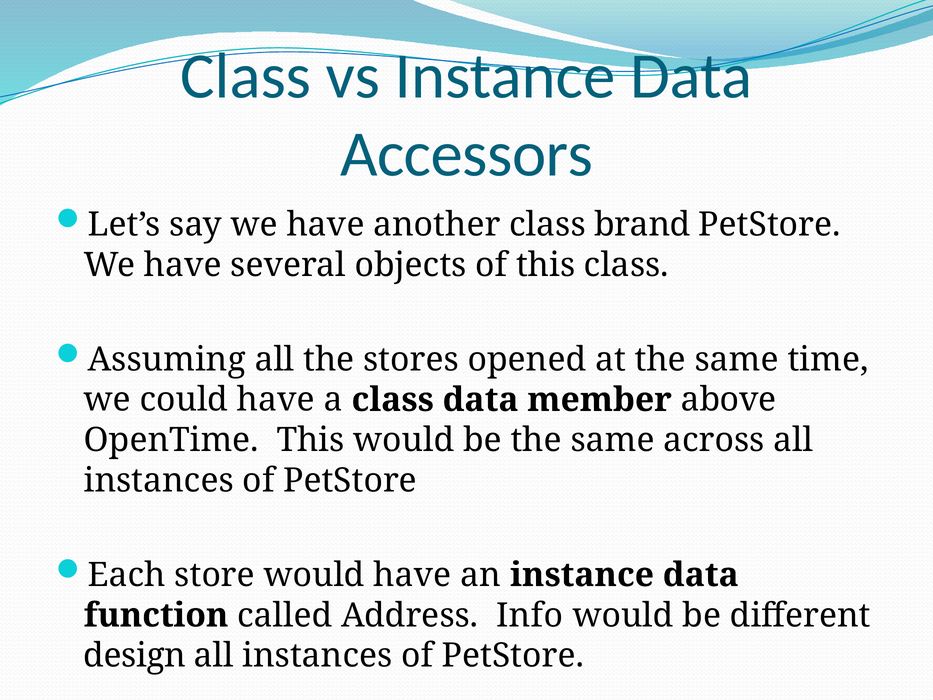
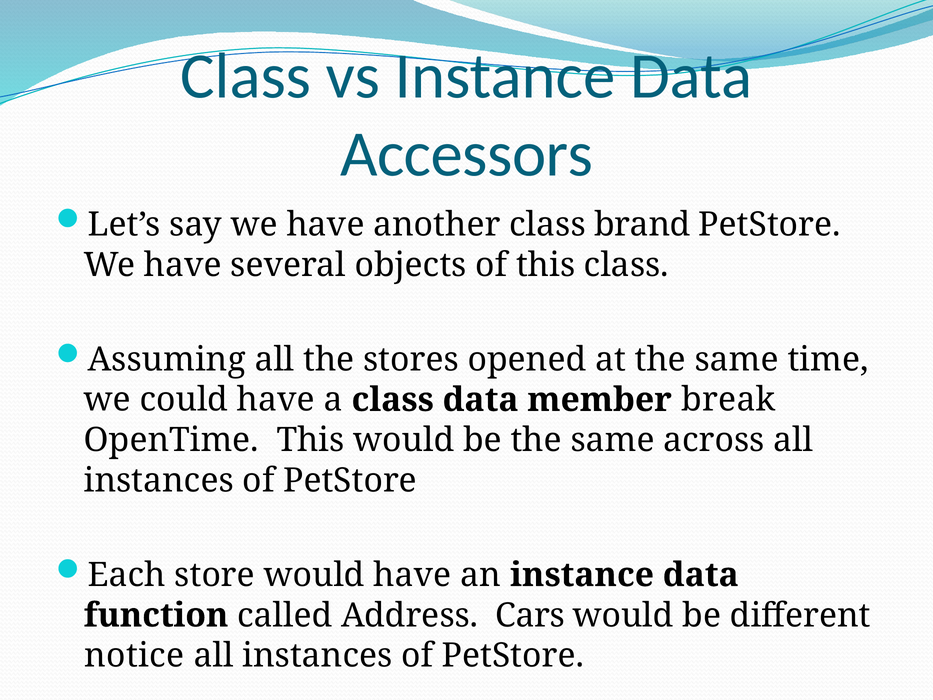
above: above -> break
Info: Info -> Cars
design: design -> notice
